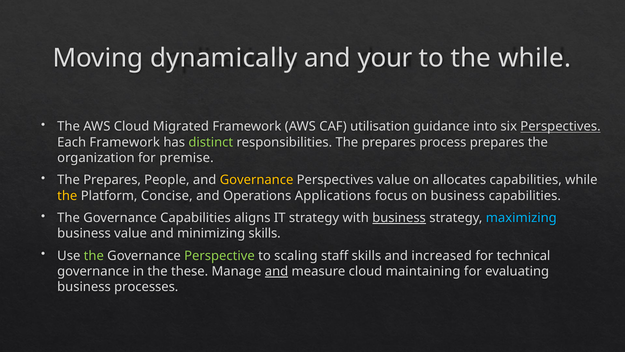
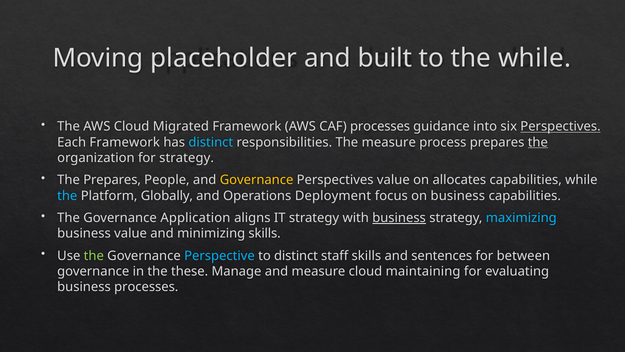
dynamically: dynamically -> placeholder
your: your -> built
CAF utilisation: utilisation -> processes
distinct at (211, 142) colour: light green -> light blue
responsibilities The prepares: prepares -> measure
the at (538, 142) underline: none -> present
for premise: premise -> strategy
the at (67, 195) colour: yellow -> light blue
Concise: Concise -> Globally
Applications: Applications -> Deployment
Governance Capabilities: Capabilities -> Application
Perspective colour: light green -> light blue
to scaling: scaling -> distinct
increased: increased -> sentences
technical: technical -> between
and at (277, 271) underline: present -> none
